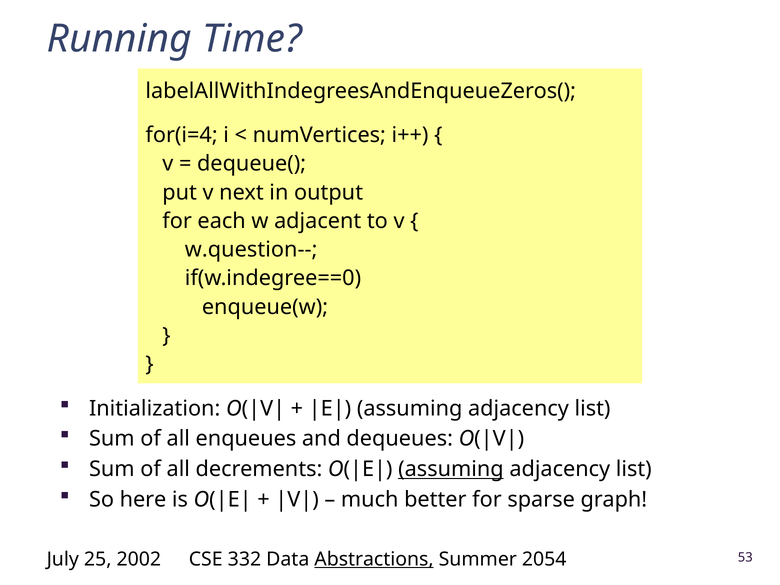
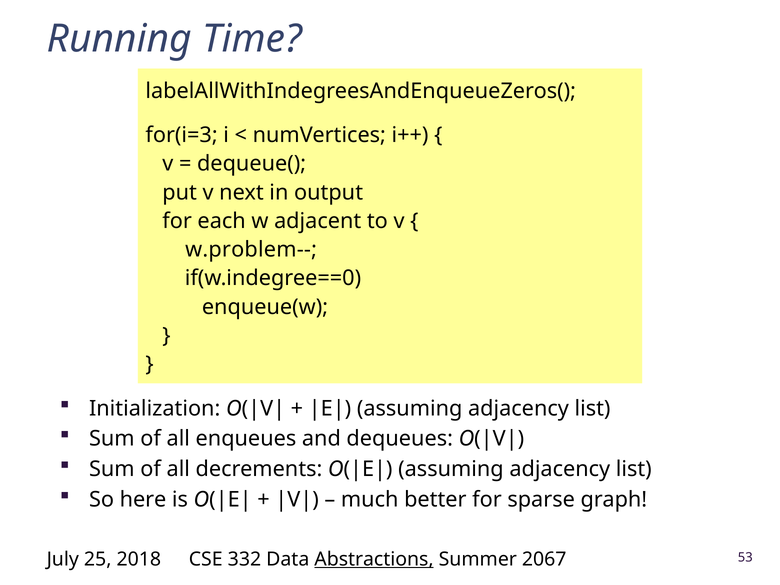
for(i=4: for(i=4 -> for(i=3
w.question--: w.question-- -> w.problem--
assuming at (451, 469) underline: present -> none
2002: 2002 -> 2018
2054: 2054 -> 2067
